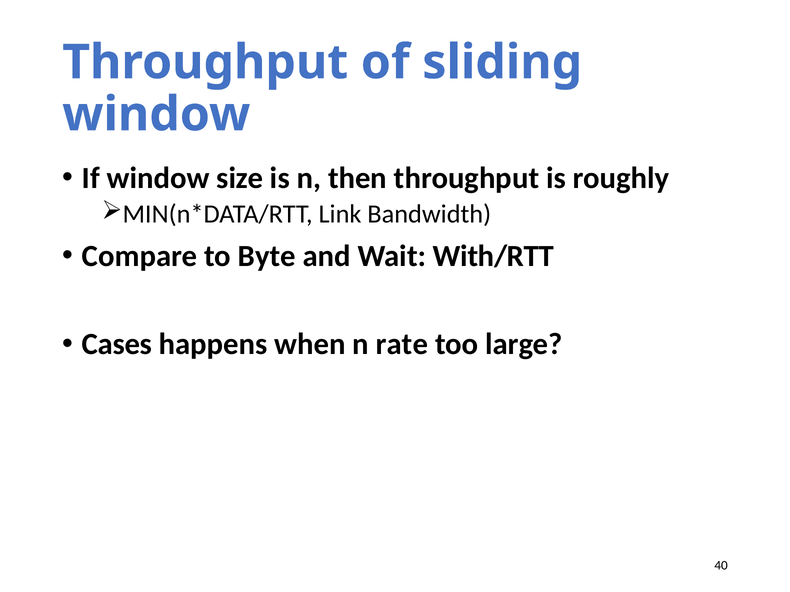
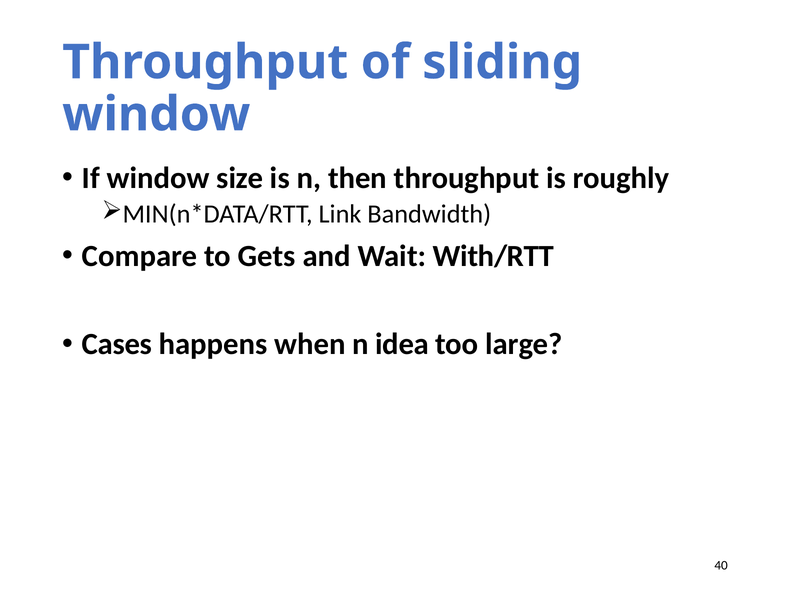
Byte: Byte -> Gets
rate: rate -> idea
